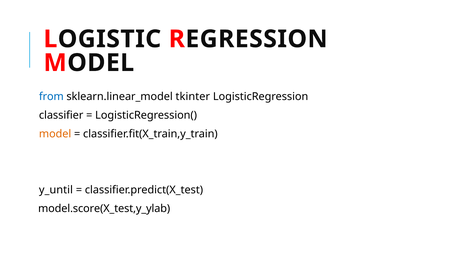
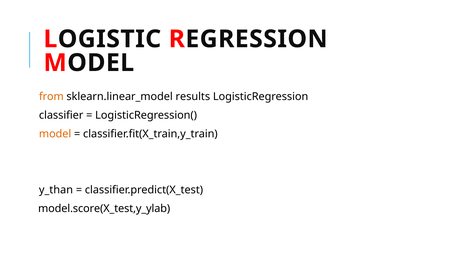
from colour: blue -> orange
tkinter: tkinter -> results
y_until: y_until -> y_than
